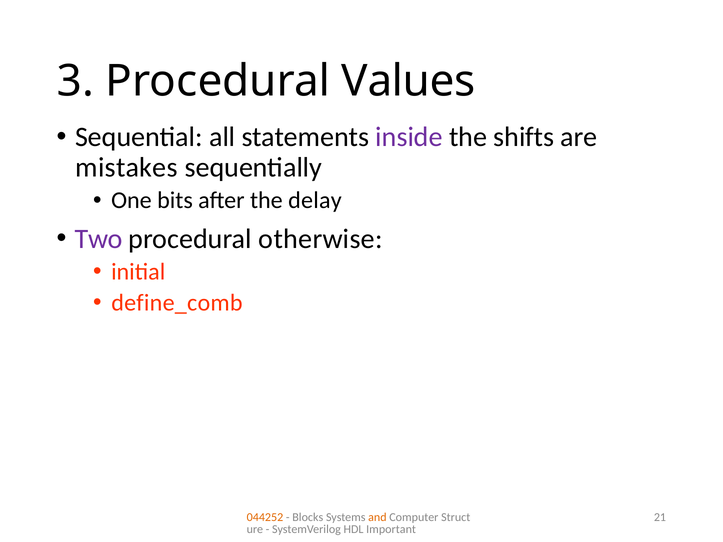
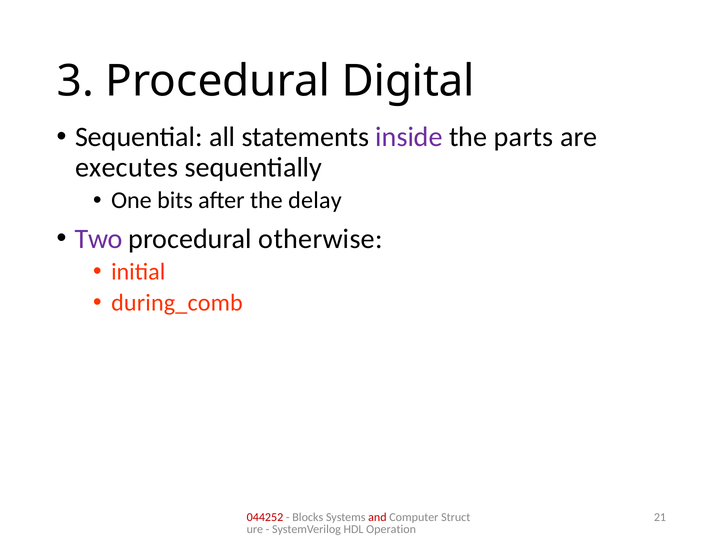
Values: Values -> Digital
shifts: shifts -> parts
mistakes: mistakes -> executes
define_comb: define_comb -> during_comb
044252 colour: orange -> red
and colour: orange -> red
Important: Important -> Operation
